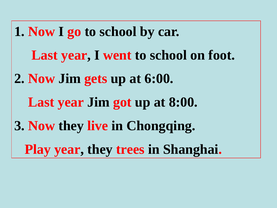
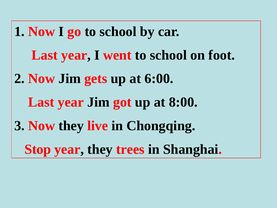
Play: Play -> Stop
